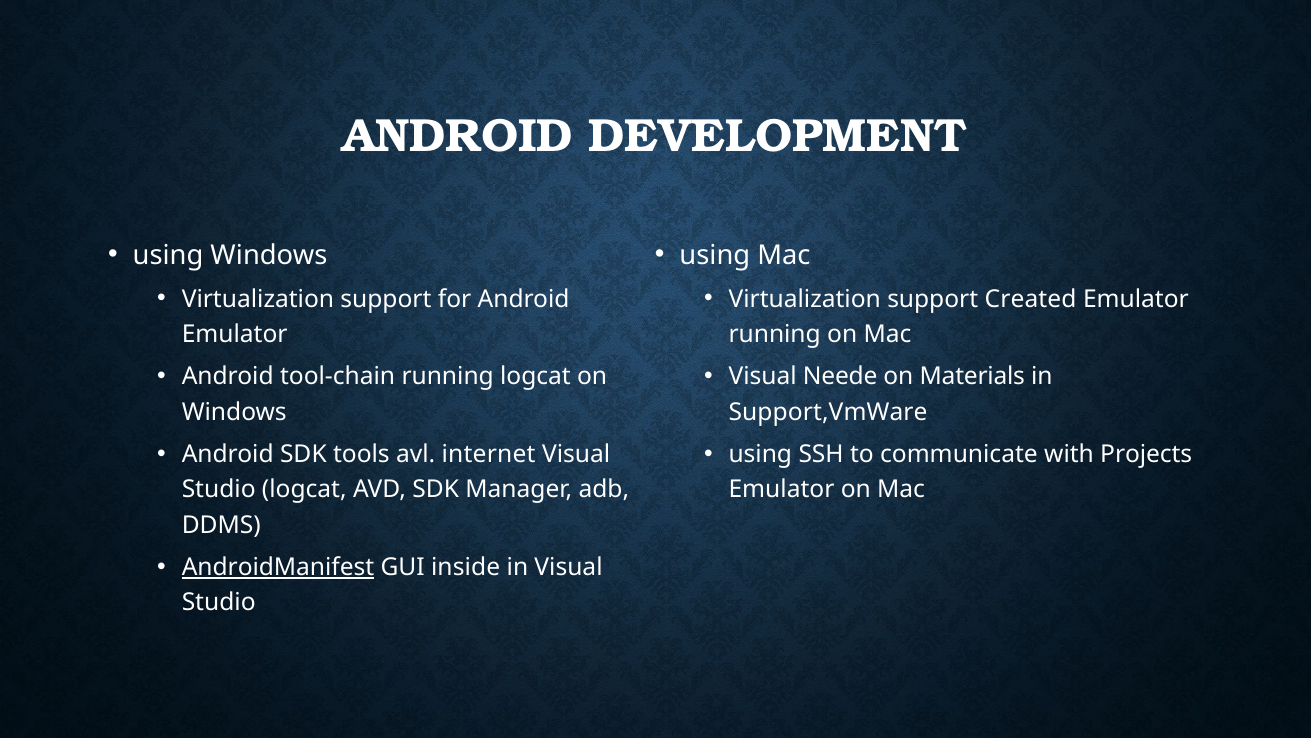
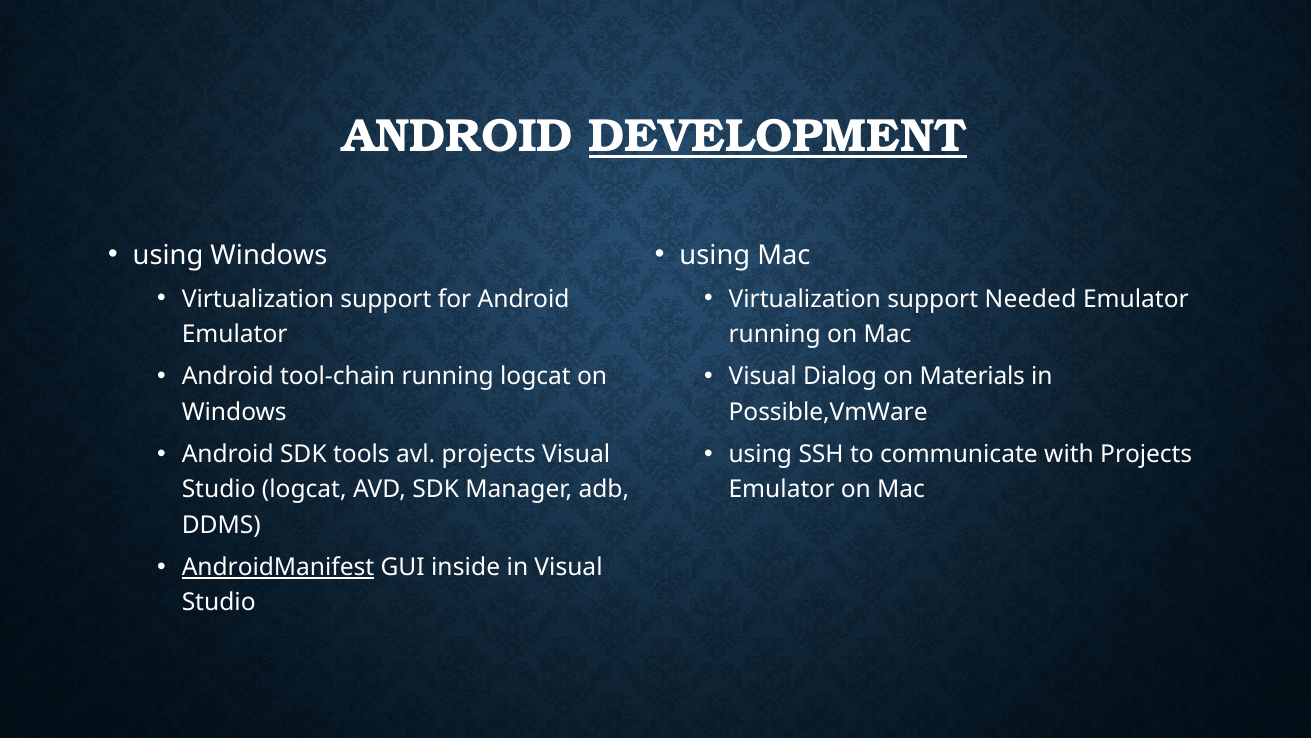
DEVELOPMENT underline: none -> present
Created: Created -> Needed
Neede: Neede -> Dialog
Support,VmWare: Support,VmWare -> Possible,VmWare
avl internet: internet -> projects
